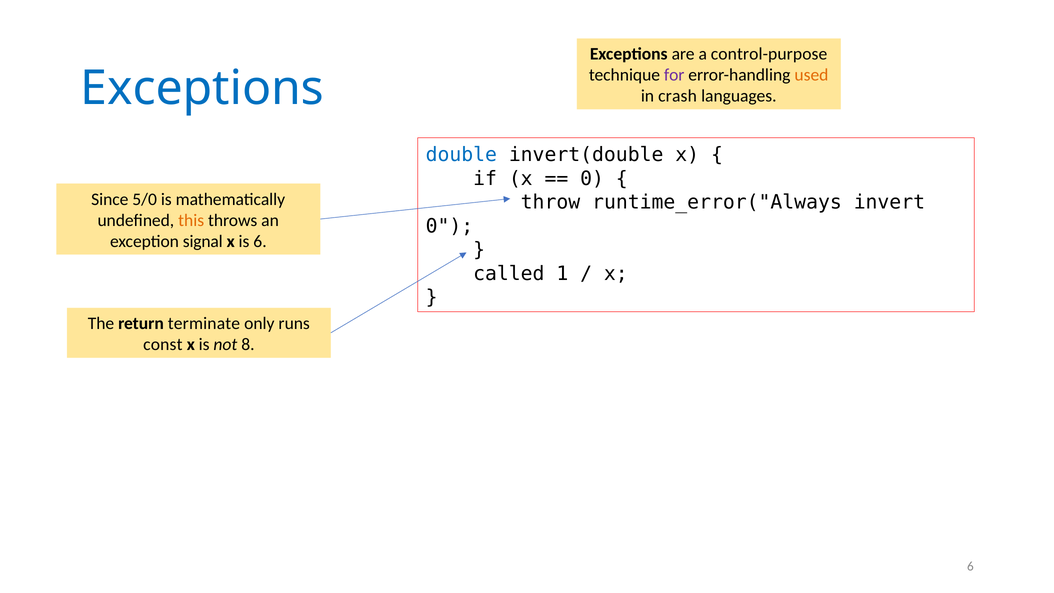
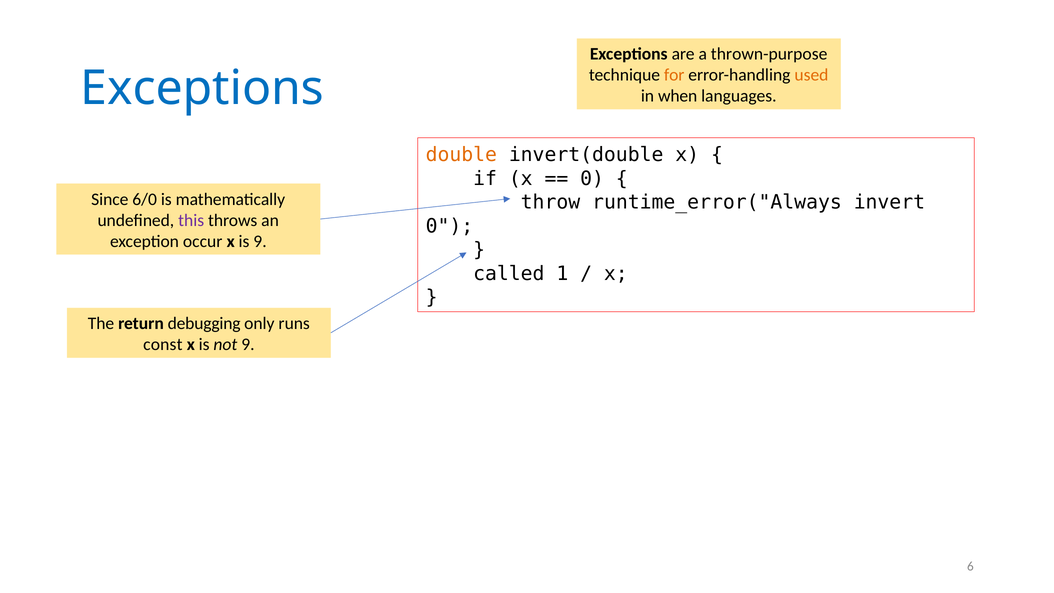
control-purpose: control-purpose -> thrown-purpose
for colour: purple -> orange
crash: crash -> when
double colour: blue -> orange
5/0: 5/0 -> 6/0
this colour: orange -> purple
signal: signal -> occur
is 6: 6 -> 9
terminate: terminate -> debugging
not 8: 8 -> 9
